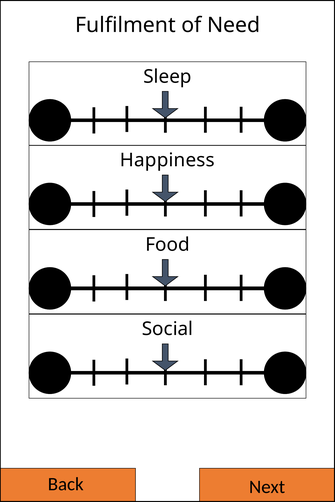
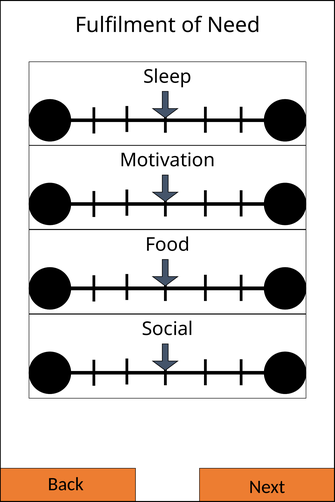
Happiness: Happiness -> Motivation
